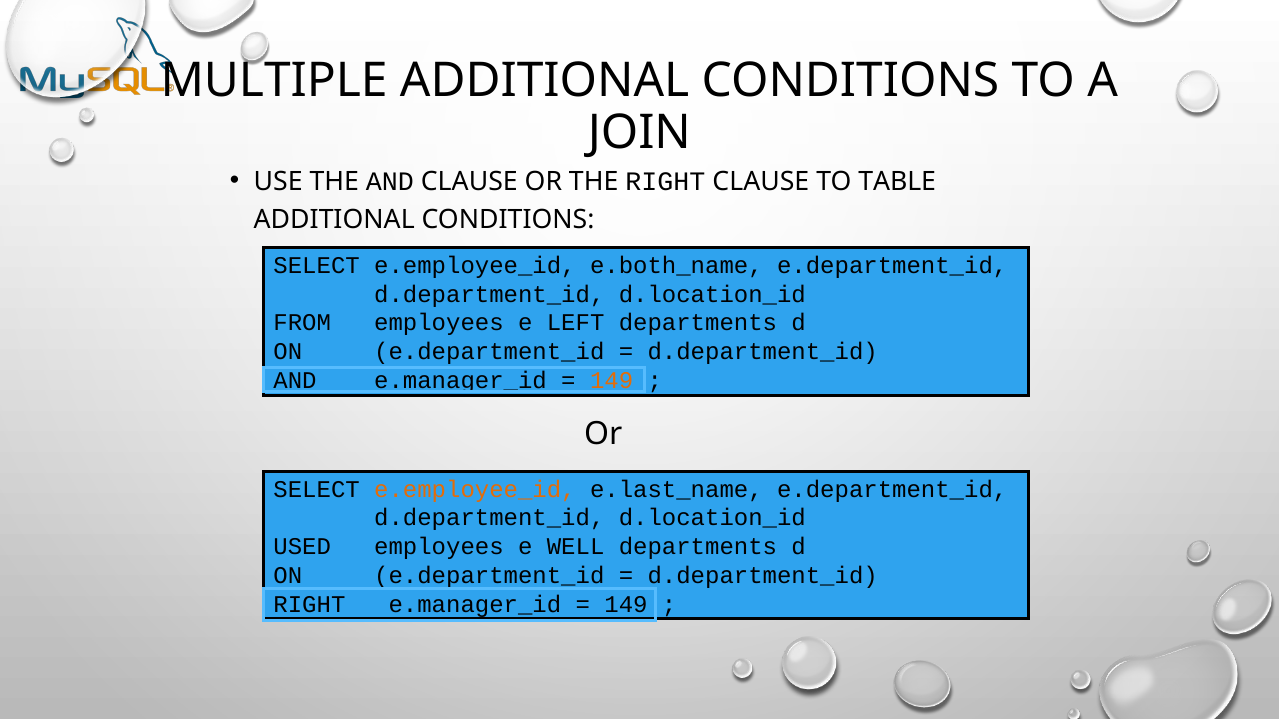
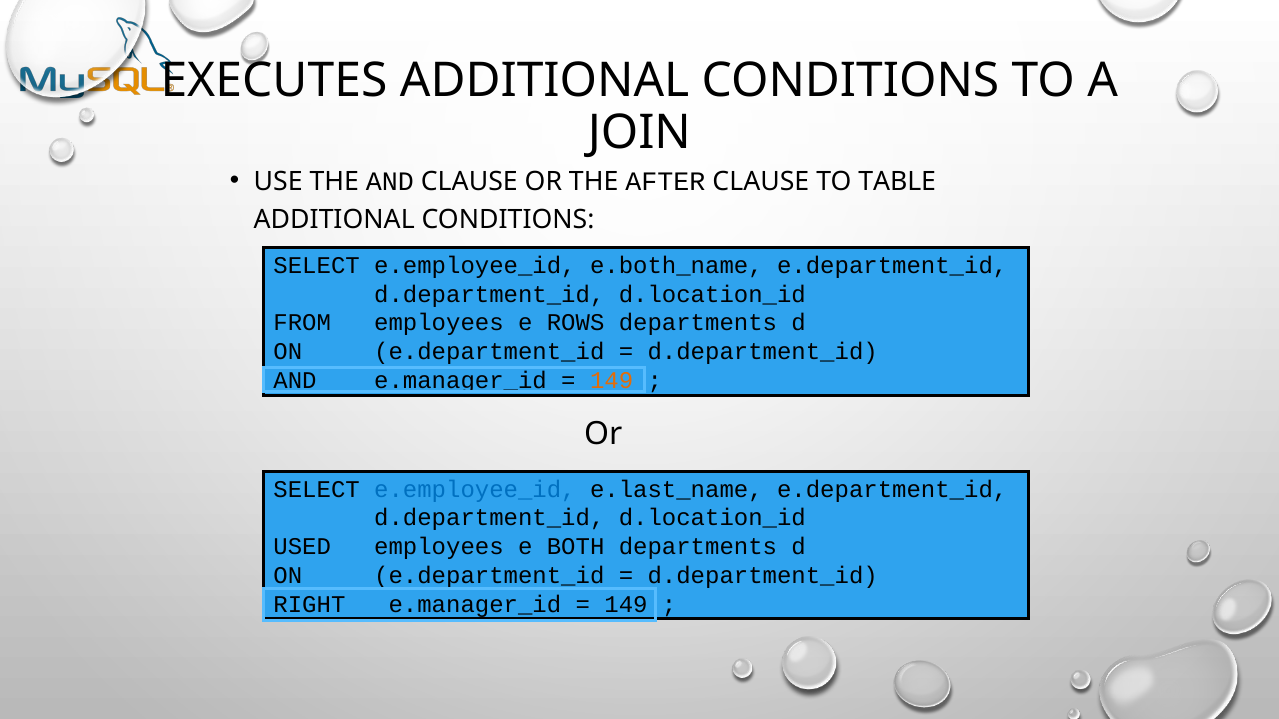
MULTIPLE: MULTIPLE -> EXECUTES
THE RIGHT: RIGHT -> AFTER
LEFT: LEFT -> ROWS
e.employee_id at (475, 489) colour: orange -> blue
WELL: WELL -> BOTH
